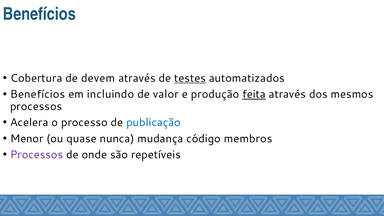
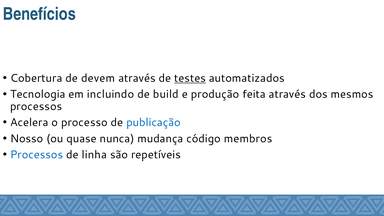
Benefícios at (38, 94): Benefícios -> Tecnologia
valor: valor -> build
feita underline: present -> none
Menor: Menor -> Nosso
Processos at (37, 155) colour: purple -> blue
onde: onde -> linha
